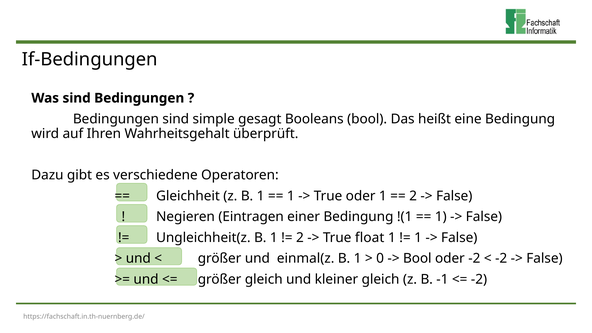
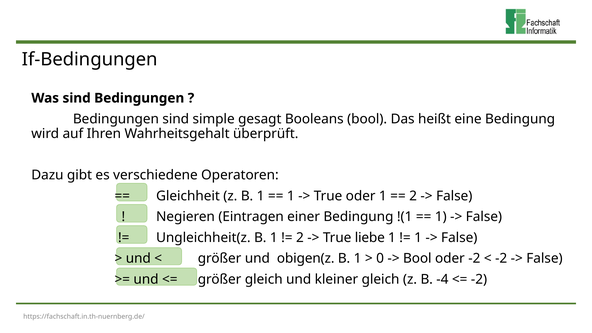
float: float -> liebe
einmal(z: einmal(z -> obigen(z
-1: -1 -> -4
